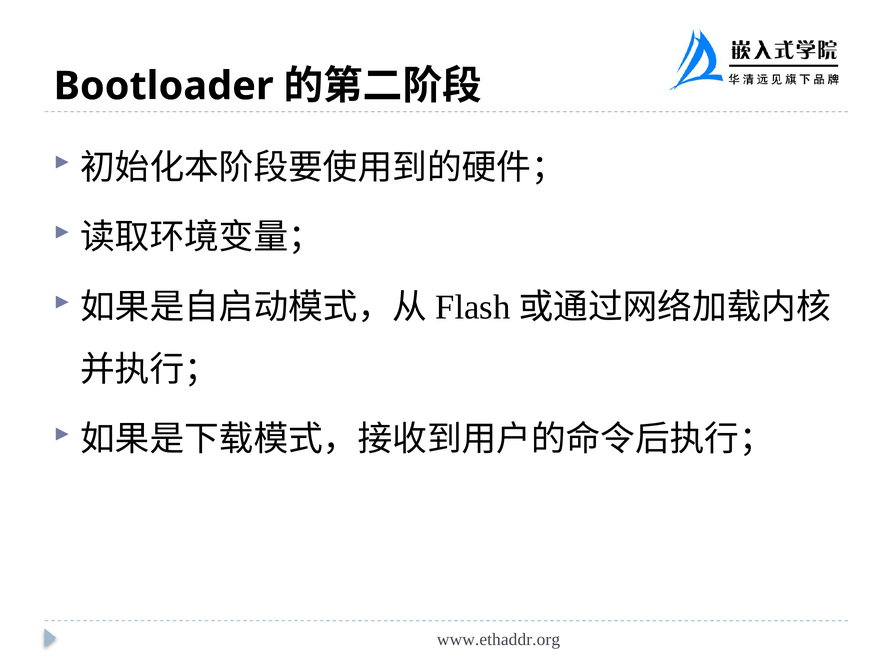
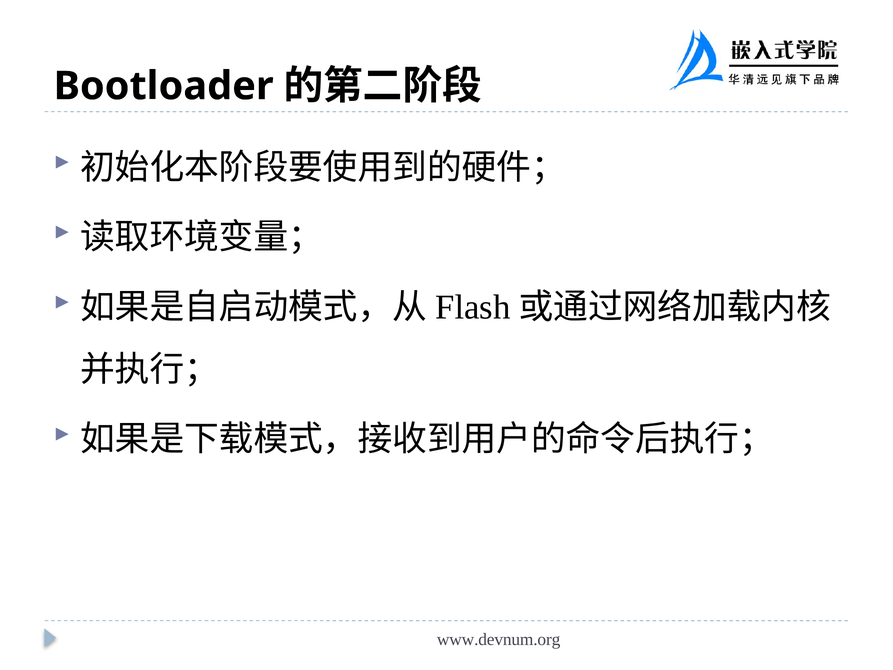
www.ethaddr.org: www.ethaddr.org -> www.devnum.org
